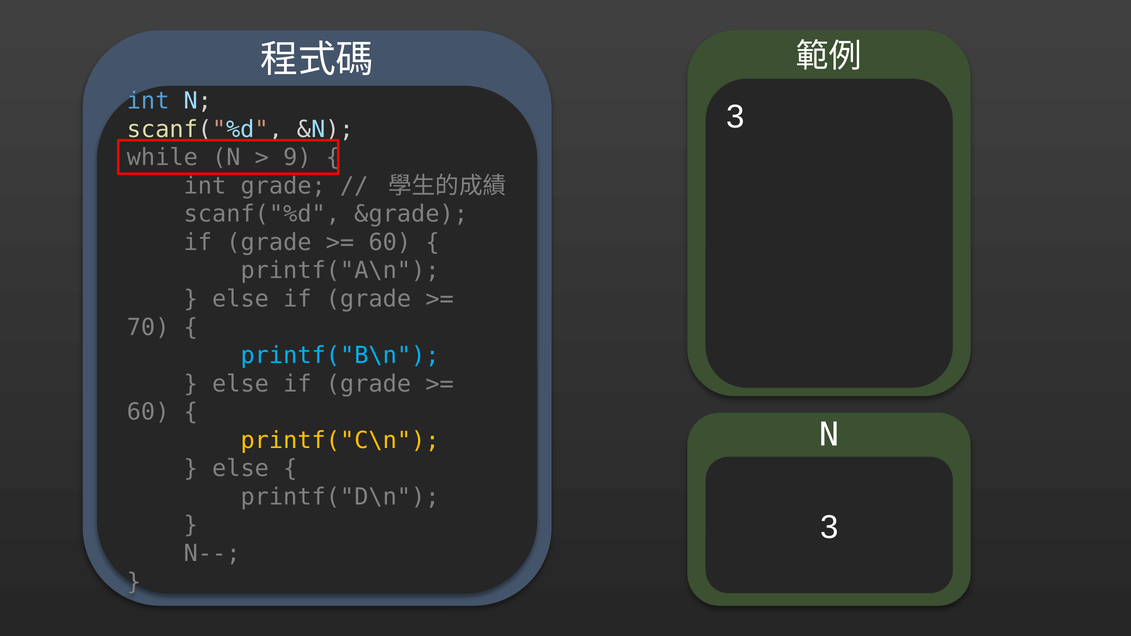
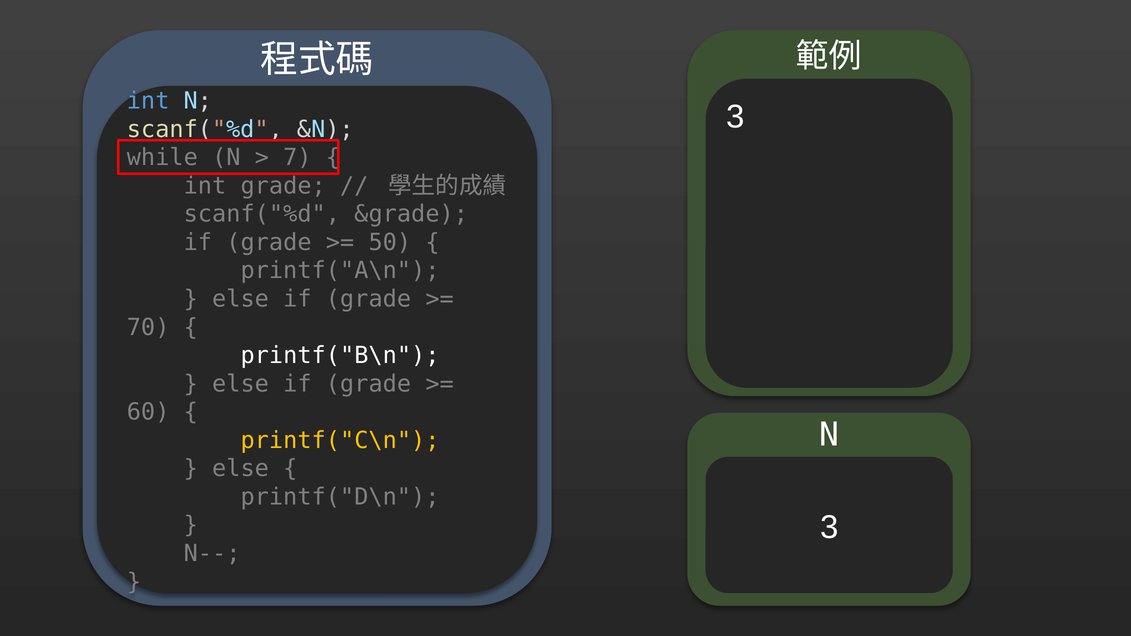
9: 9 -> 7
60 at (390, 242): 60 -> 50
printf("B\n colour: light blue -> white
